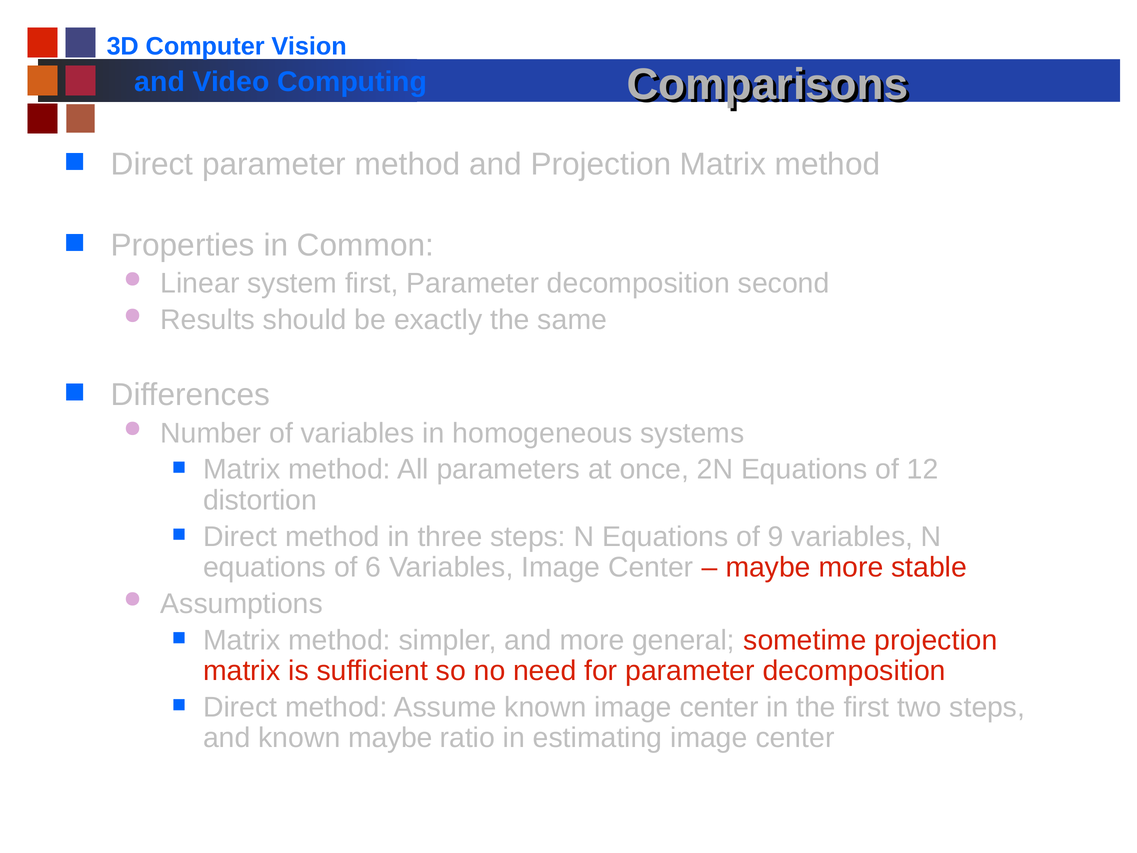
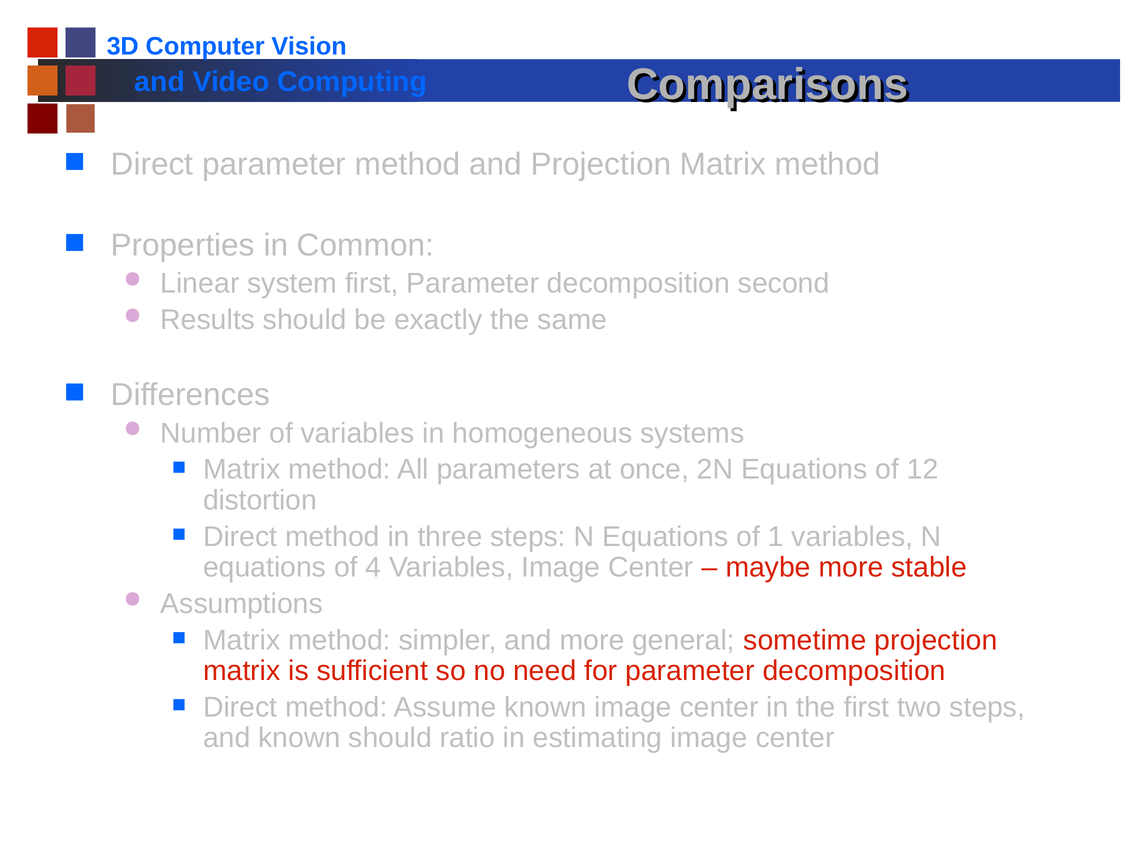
9: 9 -> 1
6: 6 -> 4
known maybe: maybe -> should
